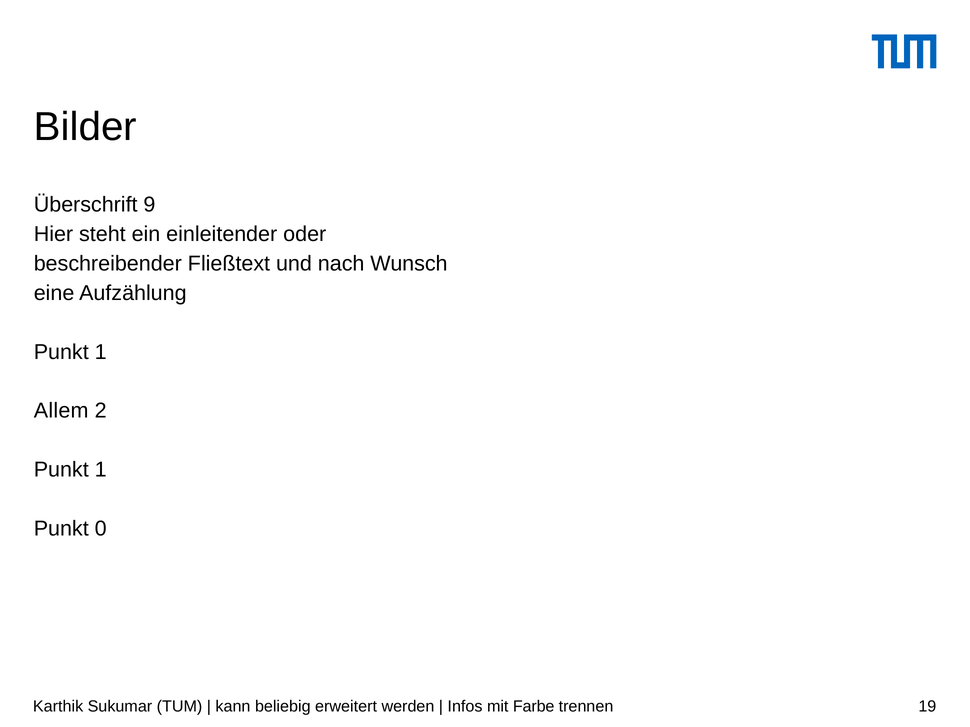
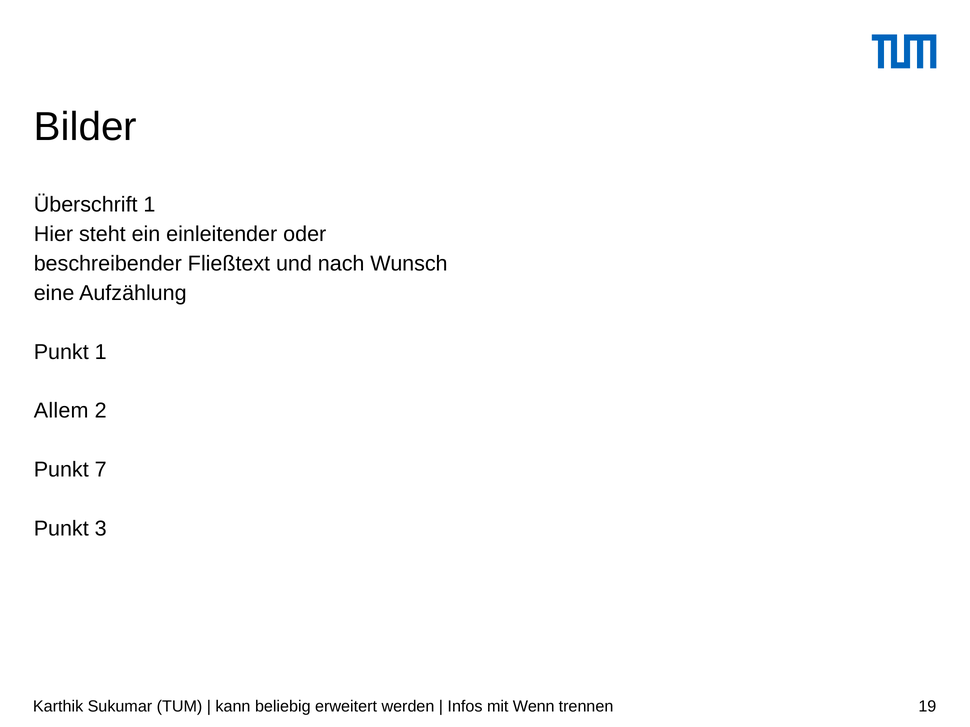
Überschrift 9: 9 -> 1
1 at (101, 470): 1 -> 7
0: 0 -> 3
Farbe: Farbe -> Wenn
